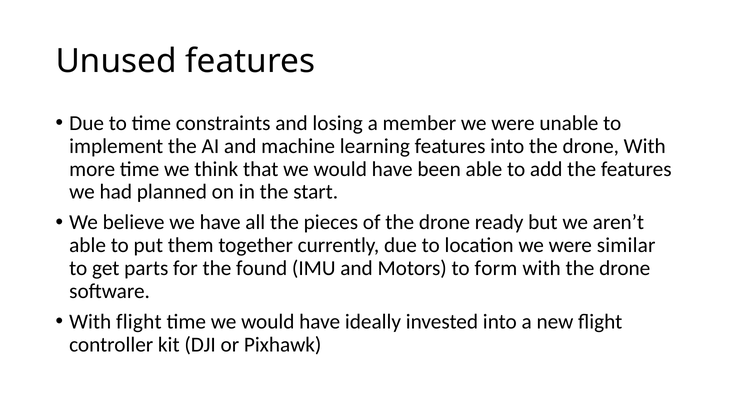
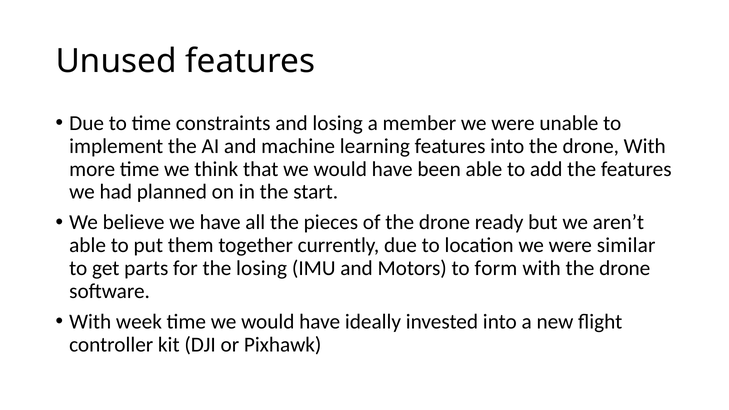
the found: found -> losing
With flight: flight -> week
